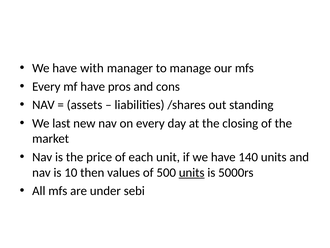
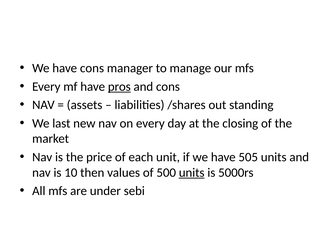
have with: with -> cons
pros underline: none -> present
140: 140 -> 505
